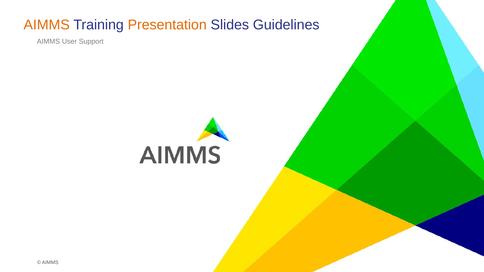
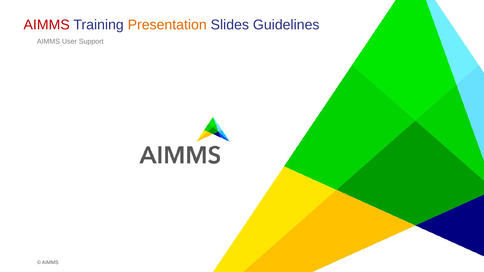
AIMMS at (47, 25) colour: orange -> red
